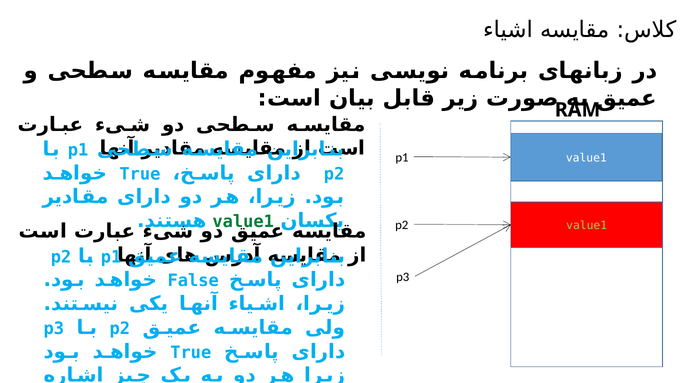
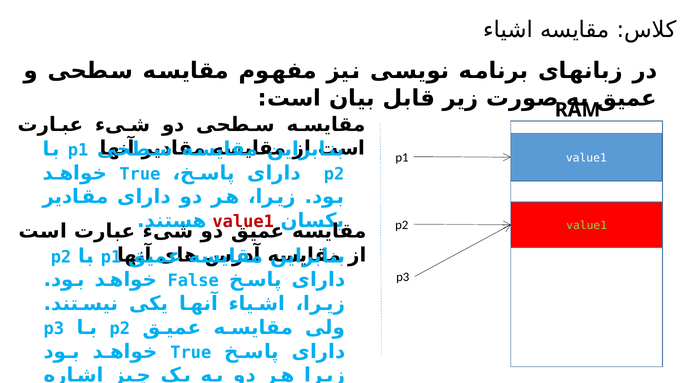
value1 at (243, 222) colour: green -> red
